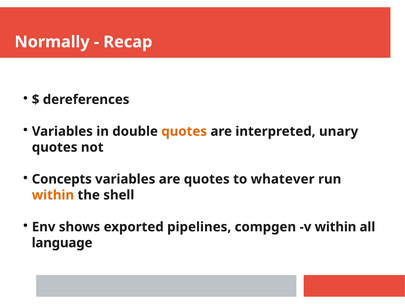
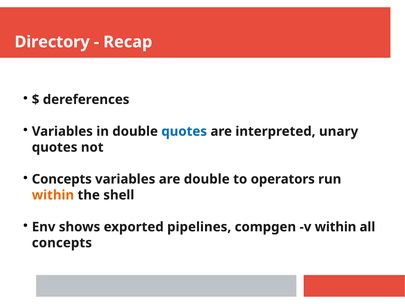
Normally: Normally -> Directory
quotes at (184, 131) colour: orange -> blue
are quotes: quotes -> double
whatever: whatever -> operators
language at (62, 243): language -> concepts
